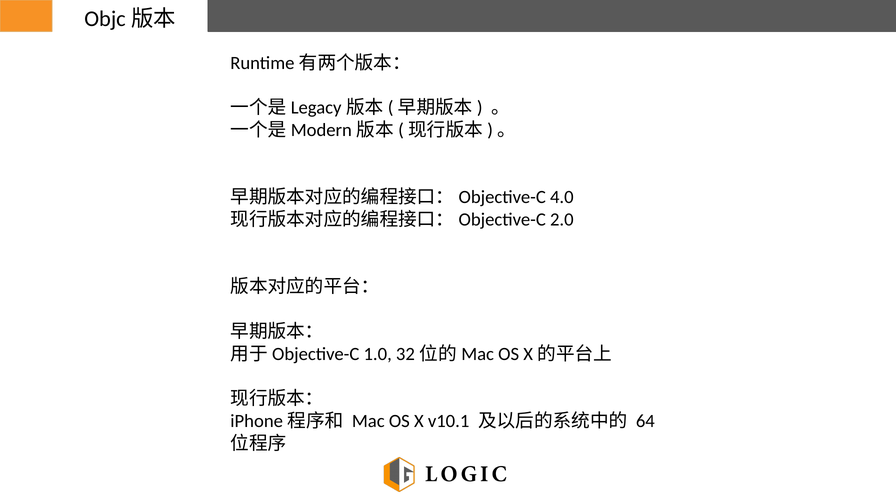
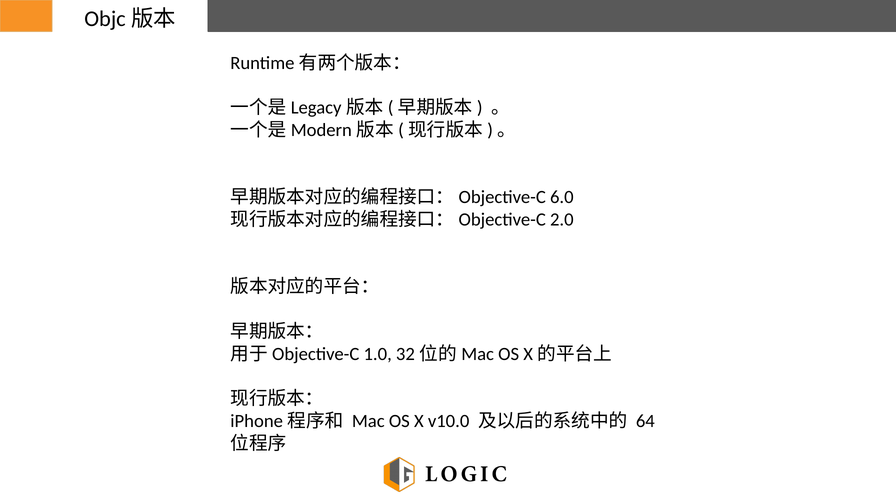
4.0: 4.0 -> 6.0
v10.1: v10.1 -> v10.0
